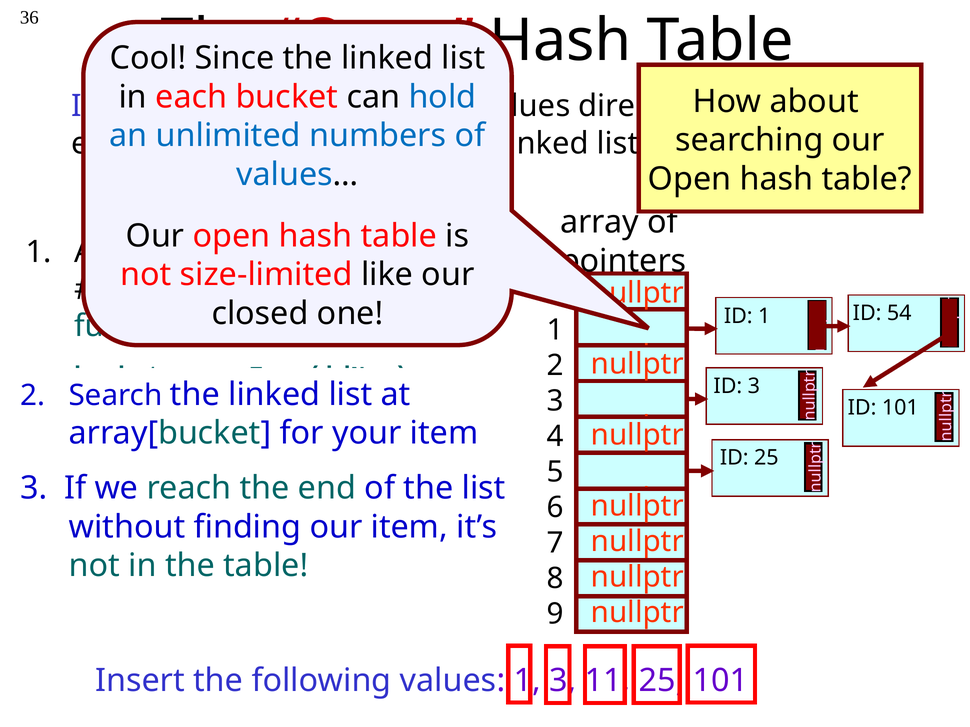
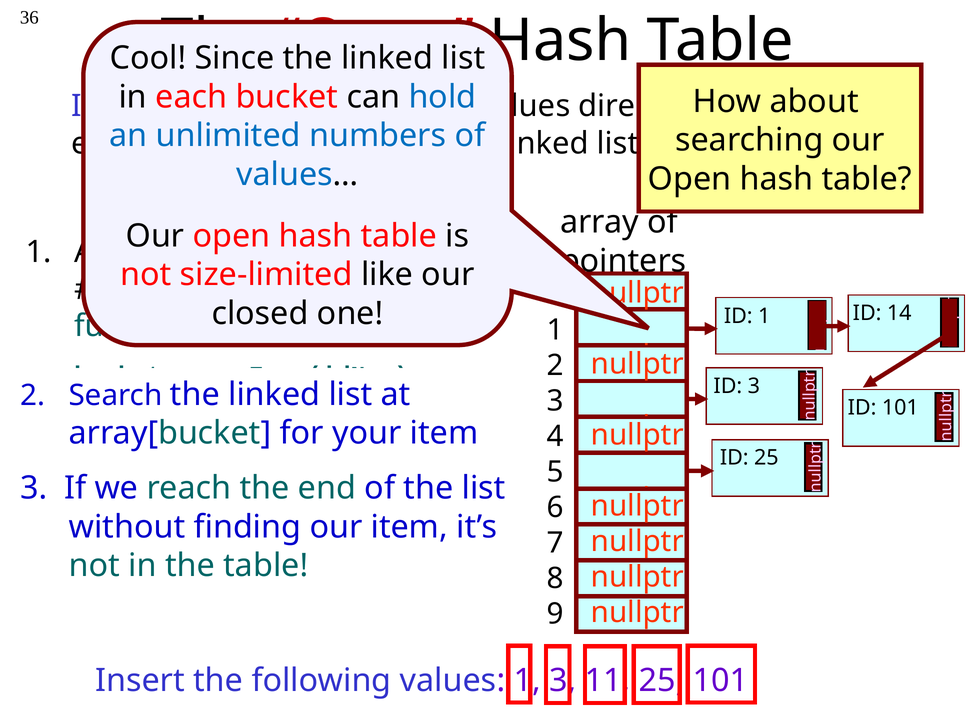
54: 54 -> 14
